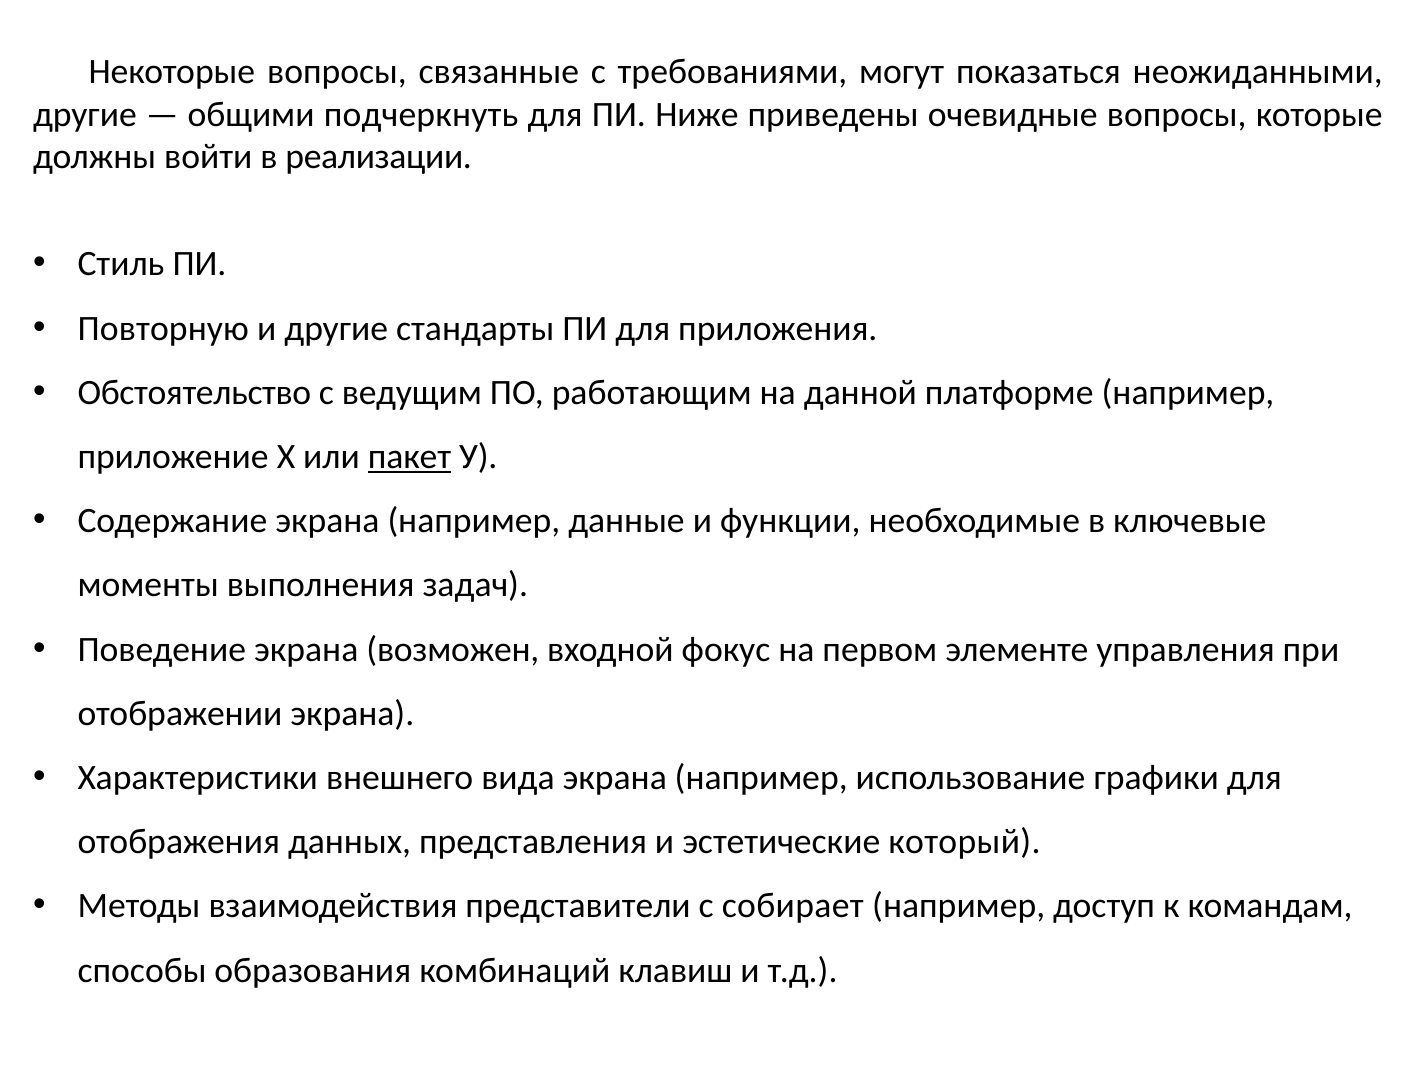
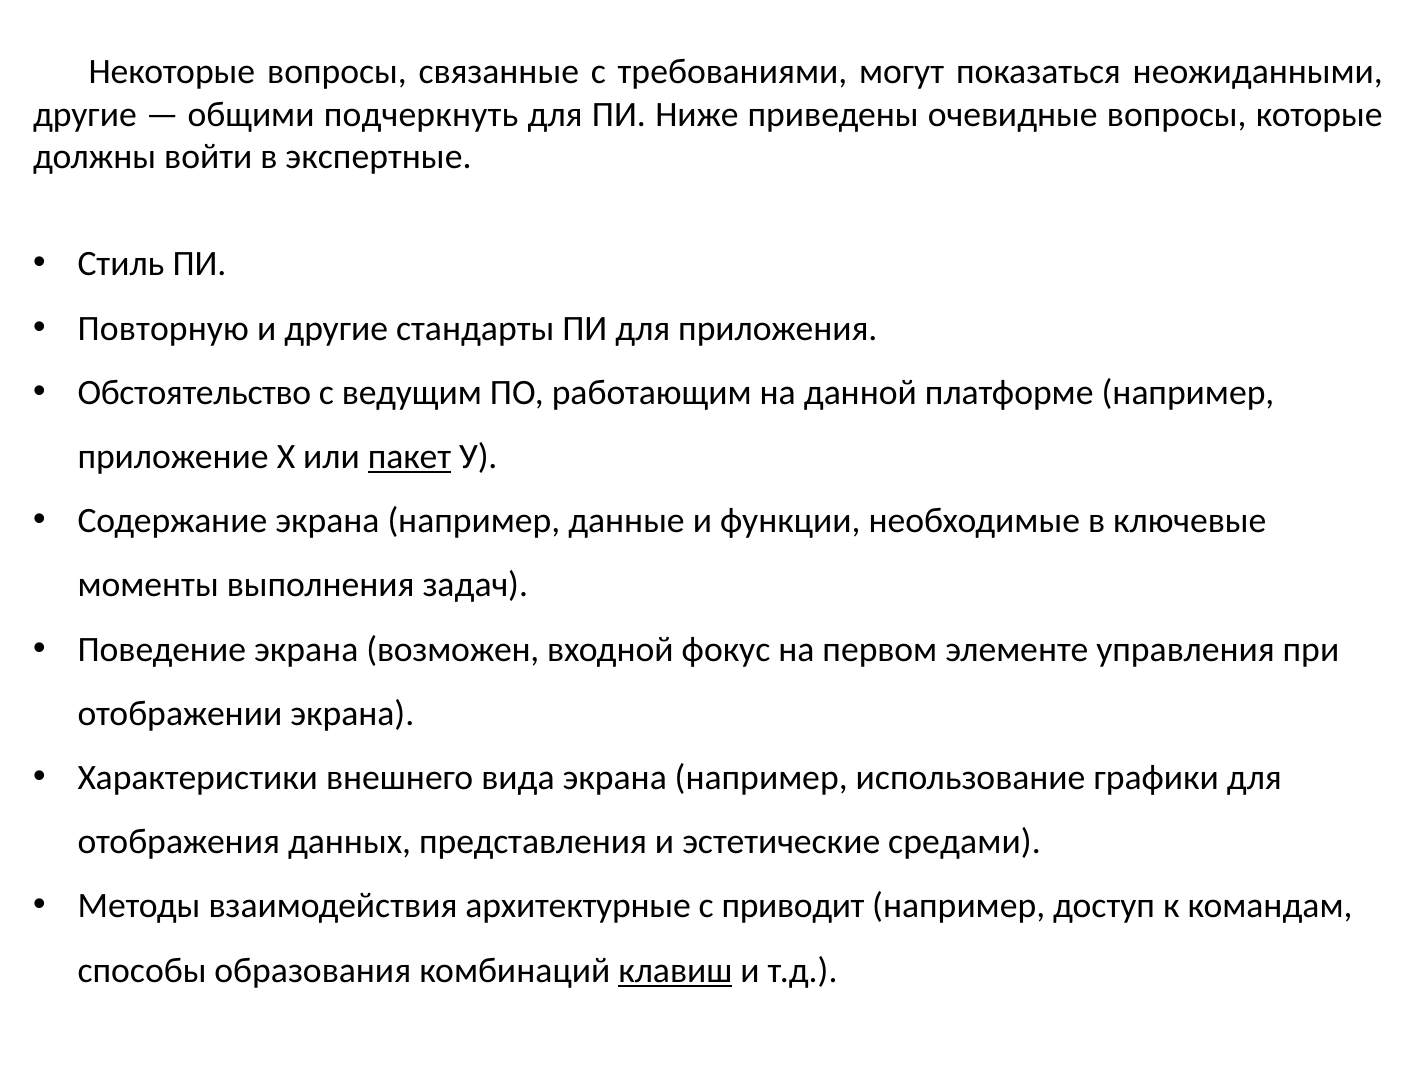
реализации: реализации -> экспертные
который: который -> средами
представители: представители -> архитектурные
собирает: собирает -> приводит
клавиш underline: none -> present
